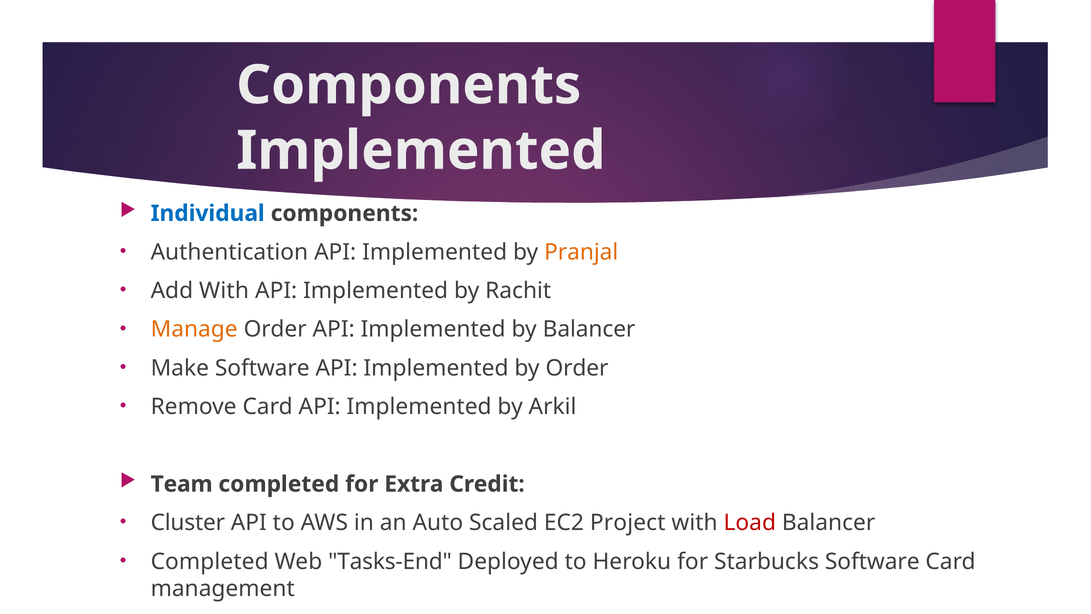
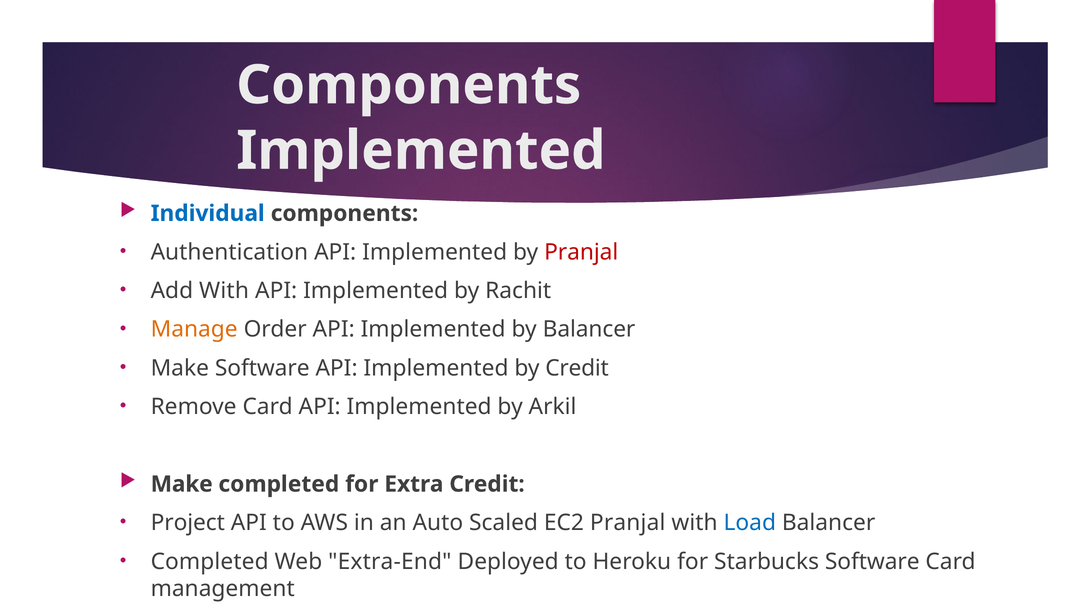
Pranjal at (581, 252) colour: orange -> red
by Order: Order -> Credit
Team at (182, 484): Team -> Make
Cluster: Cluster -> Project
EC2 Project: Project -> Pranjal
Load colour: red -> blue
Tasks-End: Tasks-End -> Extra-End
